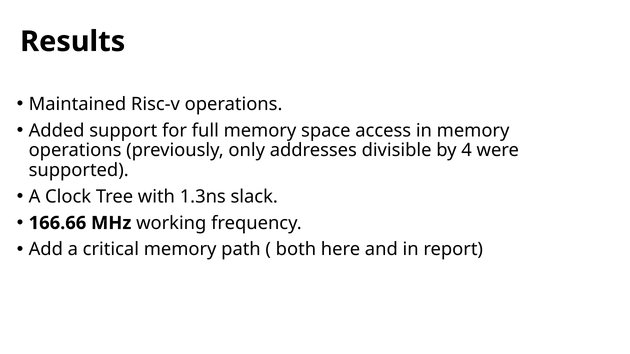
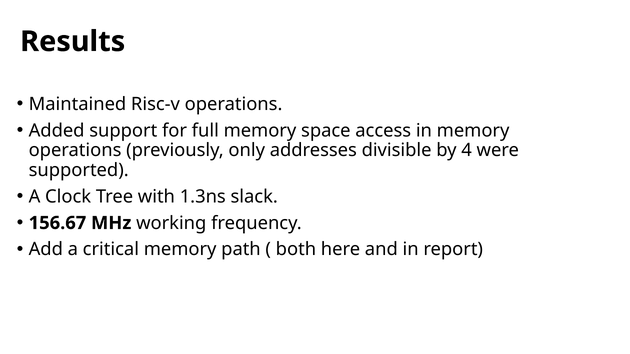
166.66: 166.66 -> 156.67
